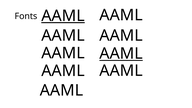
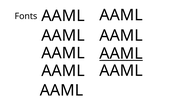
AAML at (63, 16) underline: present -> none
